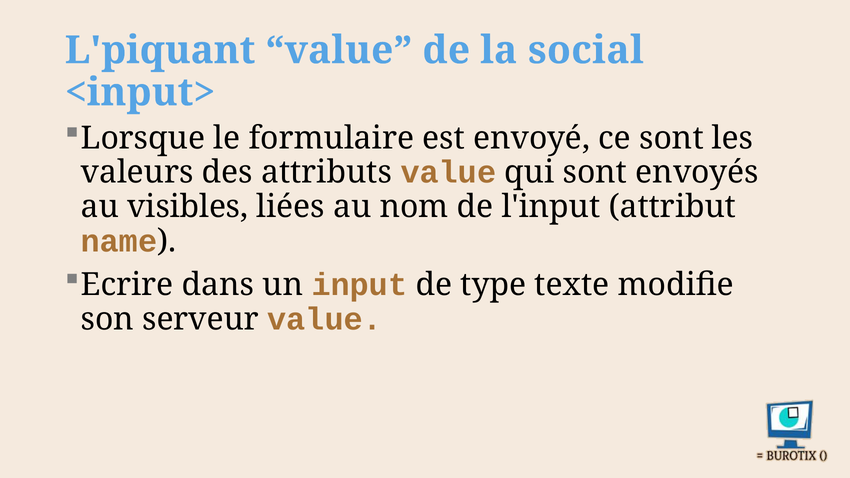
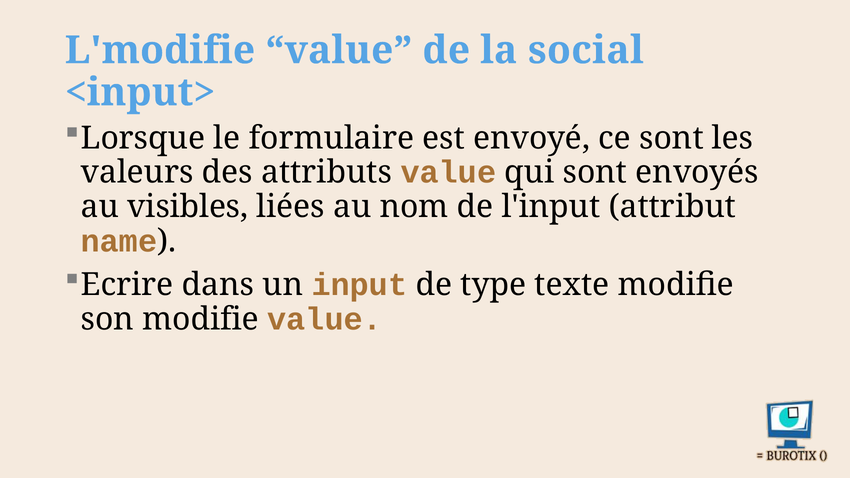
L'piquant: L'piquant -> L'modifie
son serveur: serveur -> modifie
